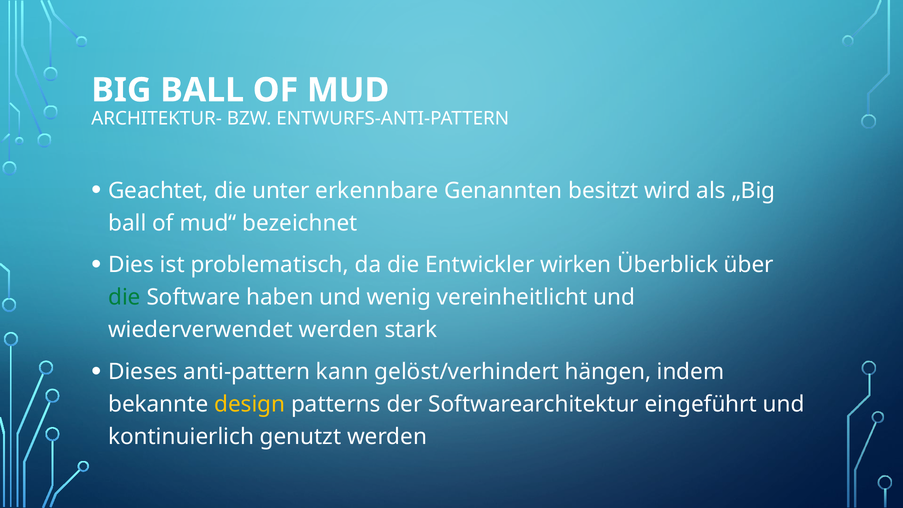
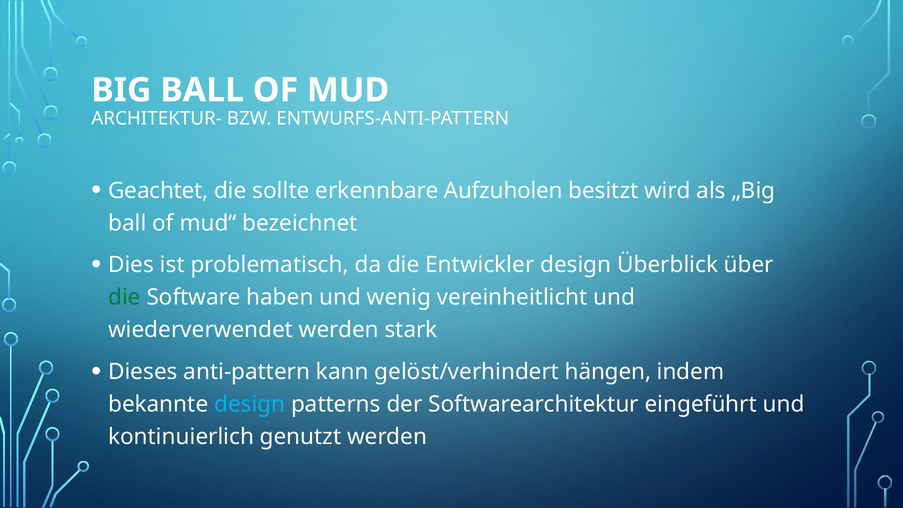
unter: unter -> sollte
Genannten: Genannten -> Aufzuholen
Entwickler wirken: wirken -> design
design at (250, 404) colour: yellow -> light blue
